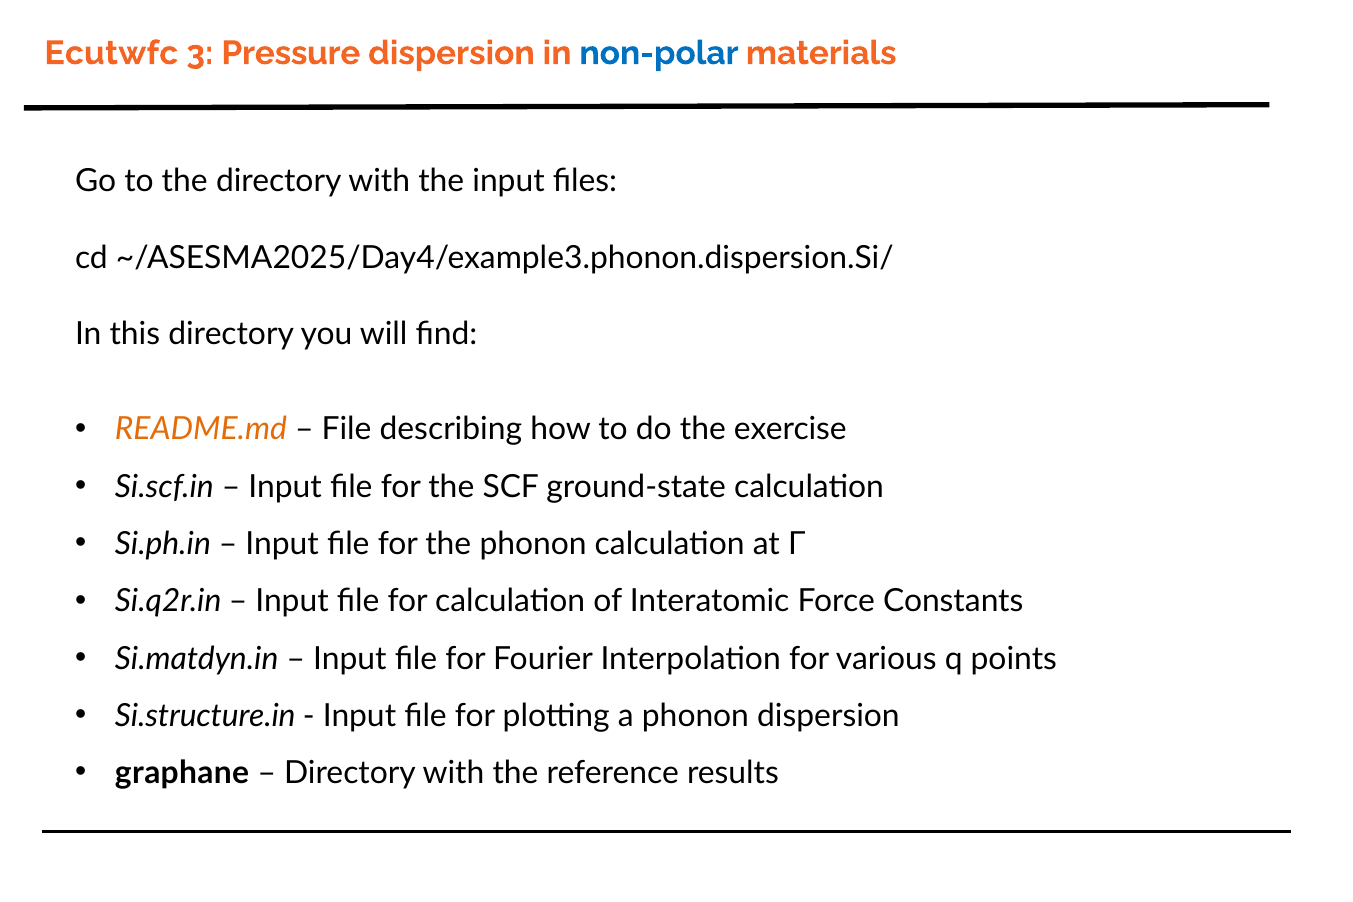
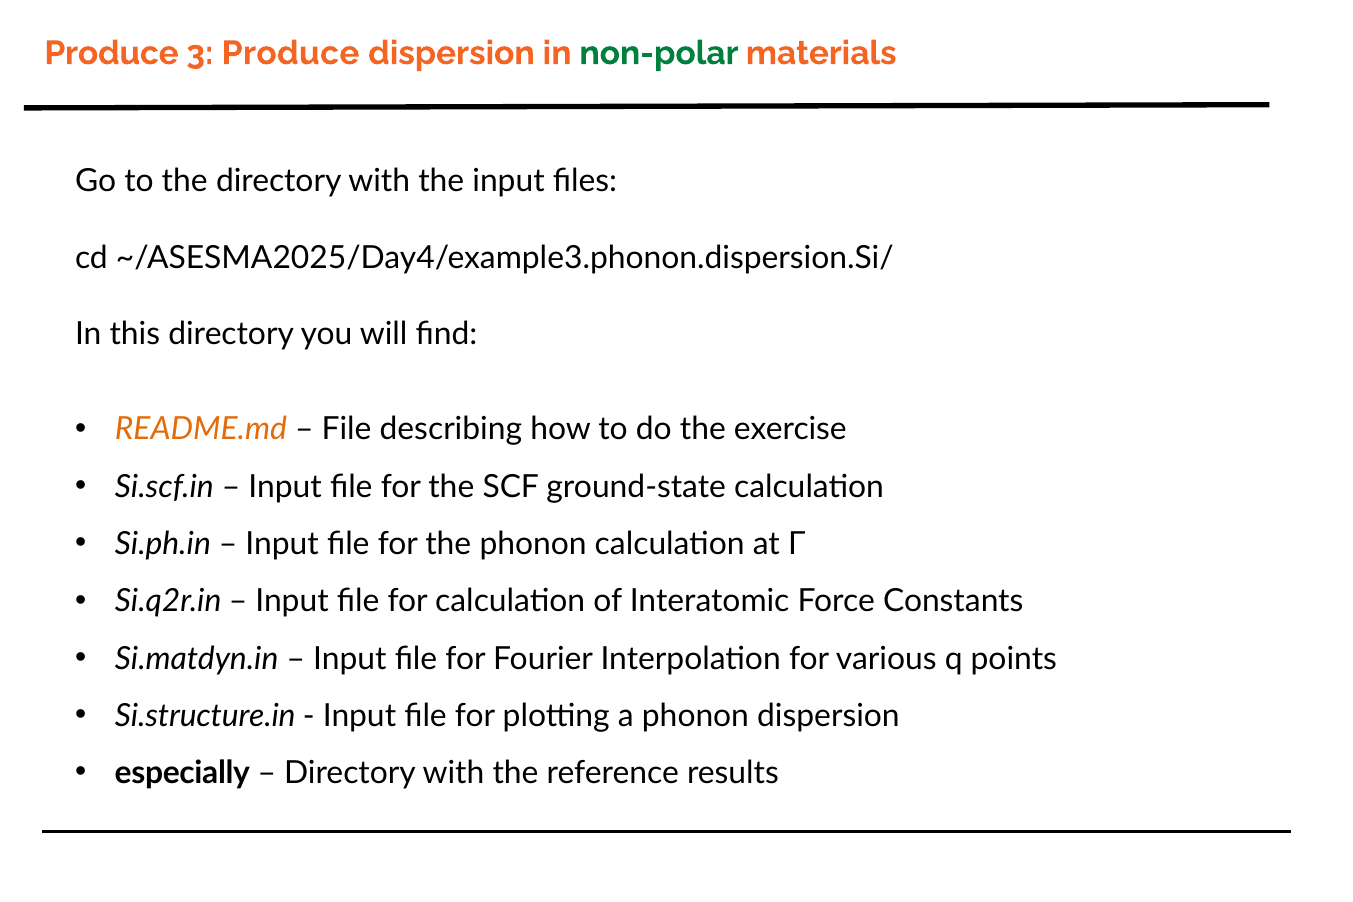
Ecutwfc at (111, 53): Ecutwfc -> Produce
3 Pressure: Pressure -> Produce
non-polar colour: blue -> green
graphane: graphane -> especially
